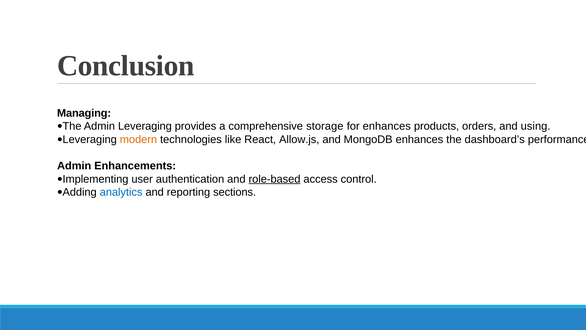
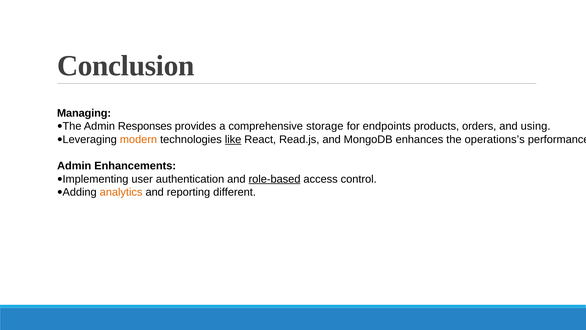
Admin Leveraging: Leveraging -> Responses
for enhances: enhances -> endpoints
like underline: none -> present
Allow.js: Allow.js -> Read.js
dashboard’s: dashboard’s -> operations’s
analytics colour: blue -> orange
sections: sections -> different
